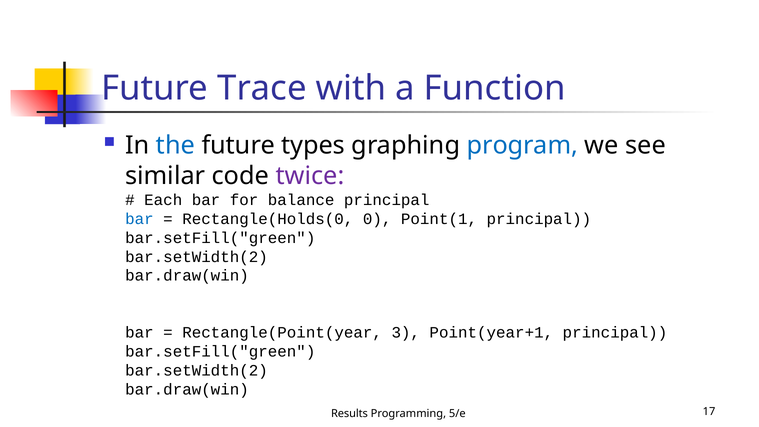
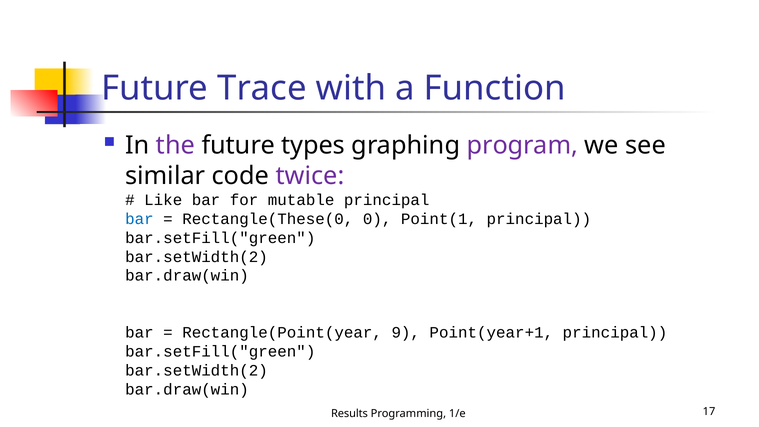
the colour: blue -> purple
program colour: blue -> purple
Each: Each -> Like
balance: balance -> mutable
Rectangle(Holds(0: Rectangle(Holds(0 -> Rectangle(These(0
3: 3 -> 9
5/e: 5/e -> 1/e
